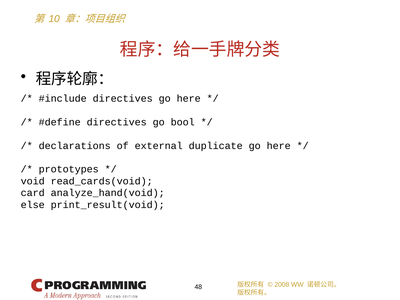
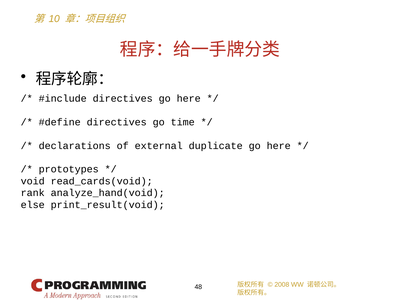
bool: bool -> time
card: card -> rank
